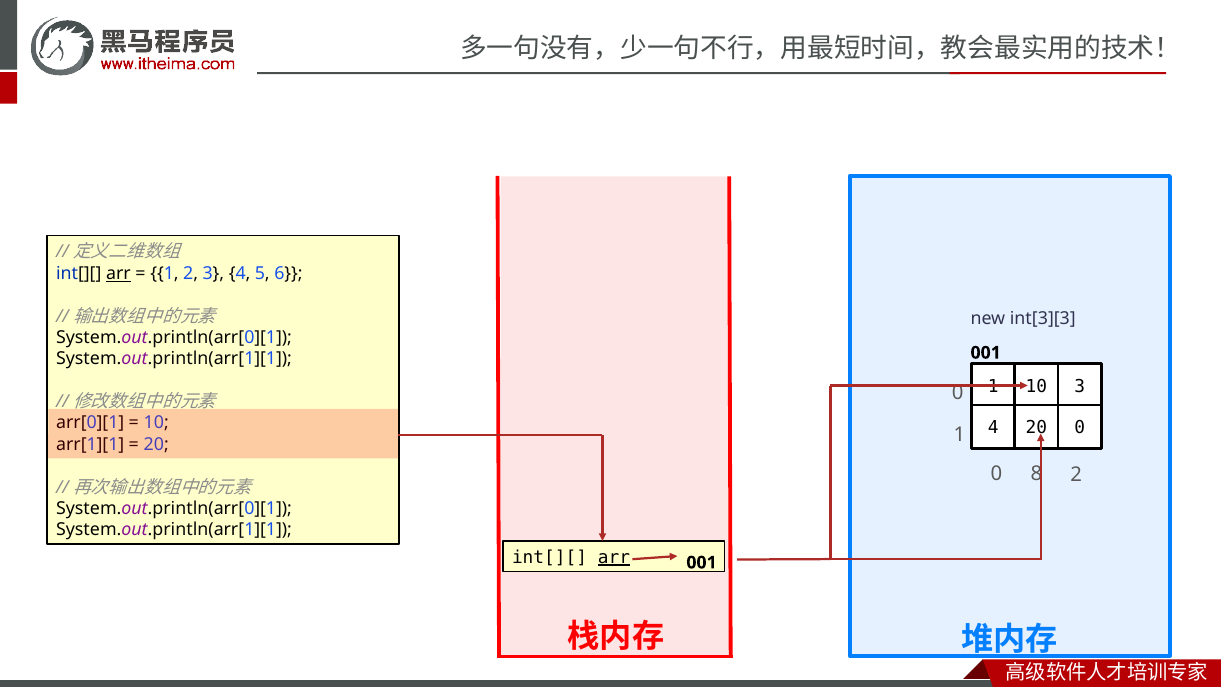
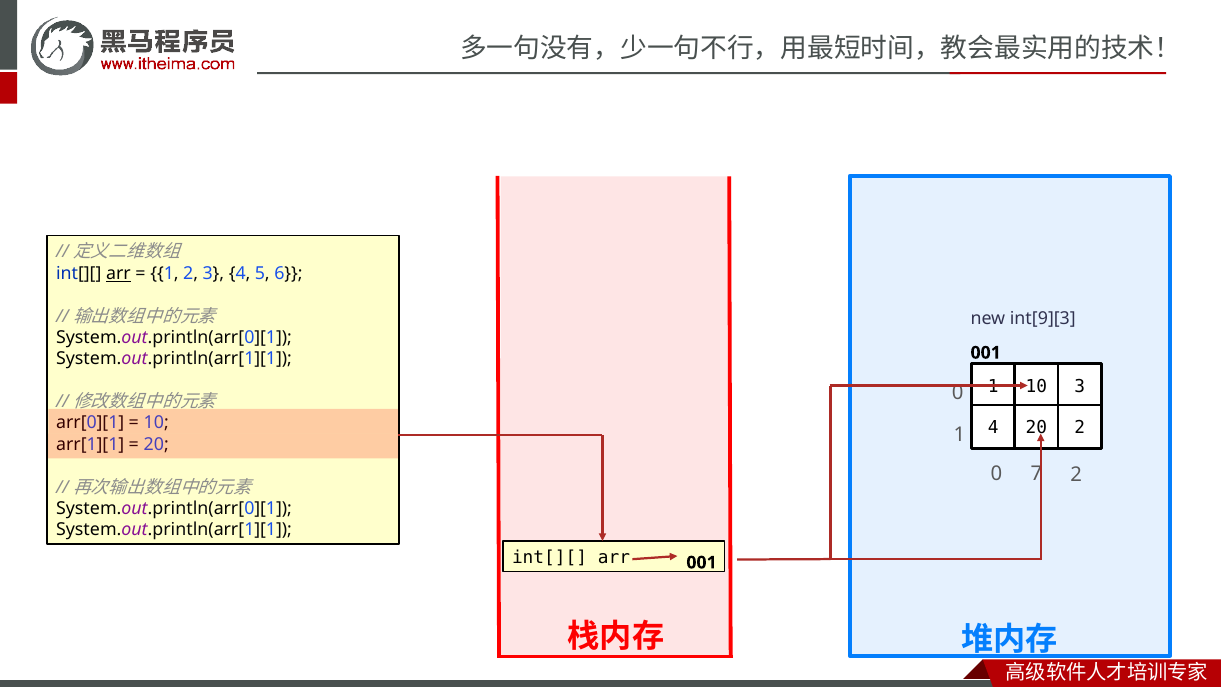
int[3][3: int[3][3 -> int[9][3
20 0: 0 -> 2
8: 8 -> 7
arr at (614, 557) underline: present -> none
